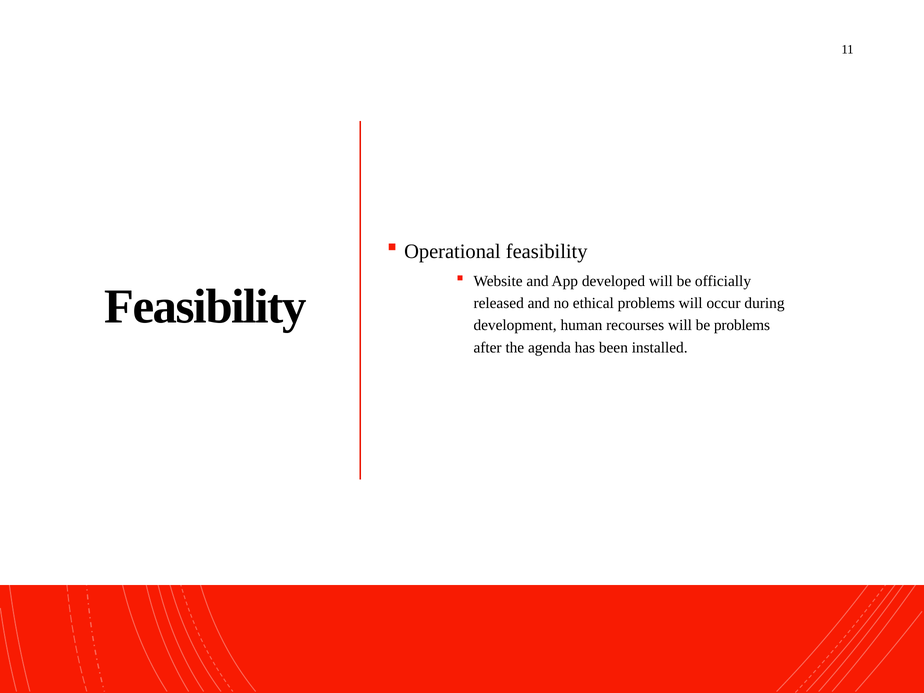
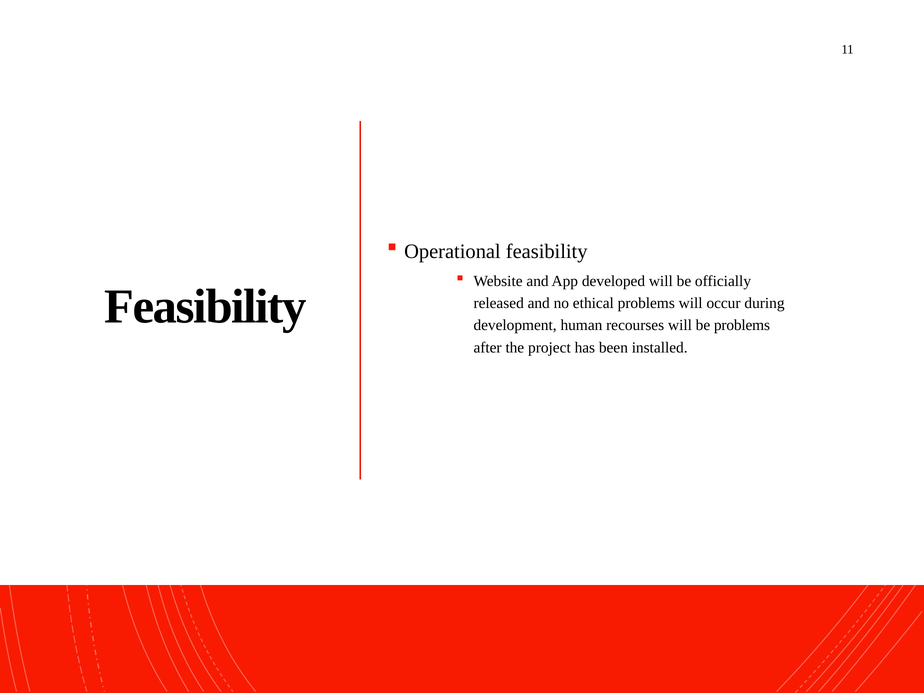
agenda: agenda -> project
